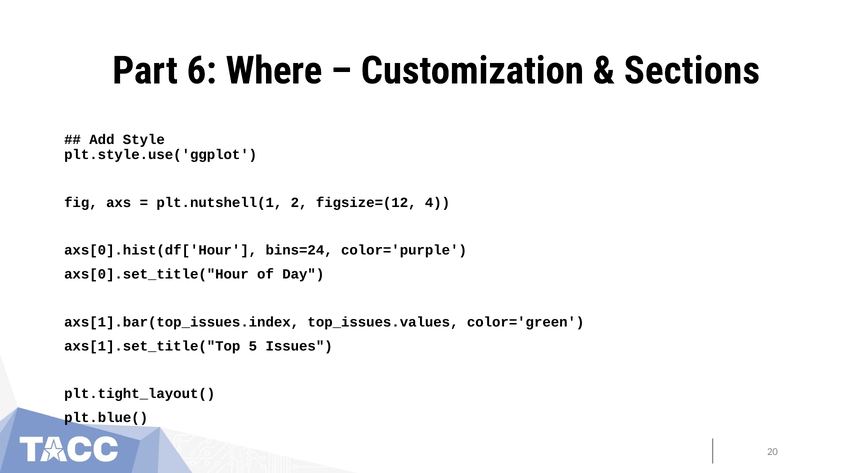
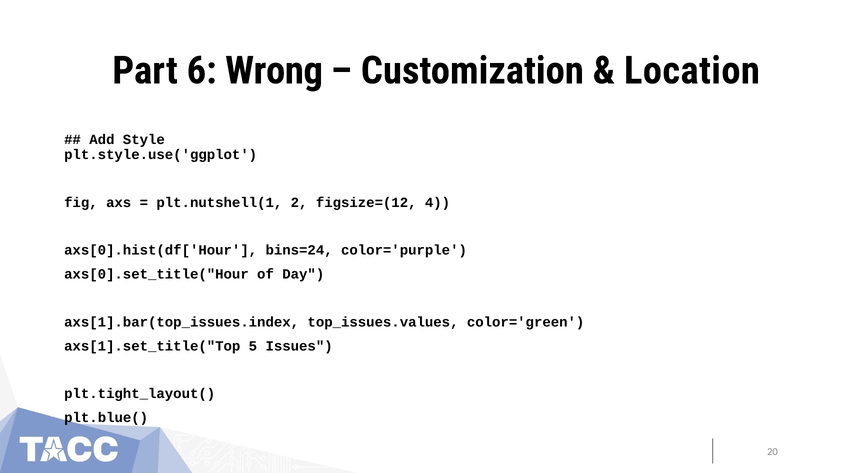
Where: Where -> Wrong
Sections: Sections -> Location
